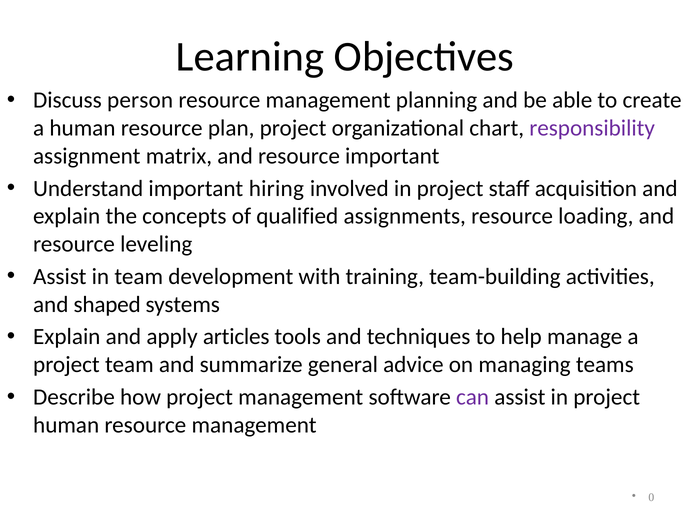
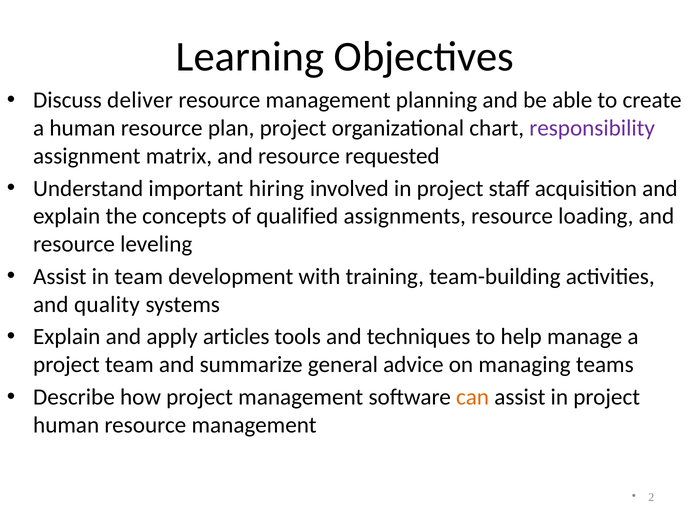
person: person -> deliver
resource important: important -> requested
shaped: shaped -> quality
can colour: purple -> orange
0: 0 -> 2
